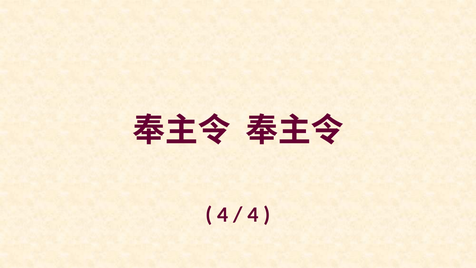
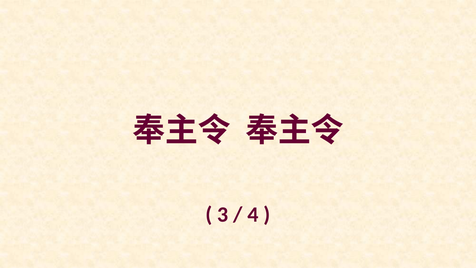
4 at (223, 215): 4 -> 3
